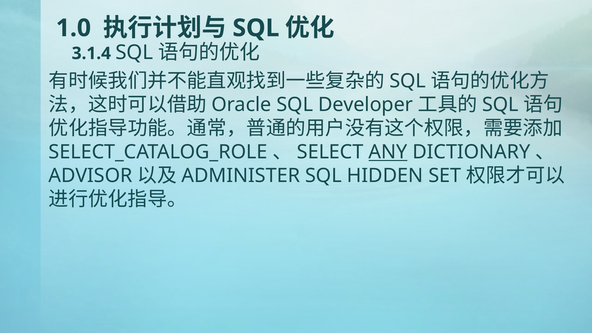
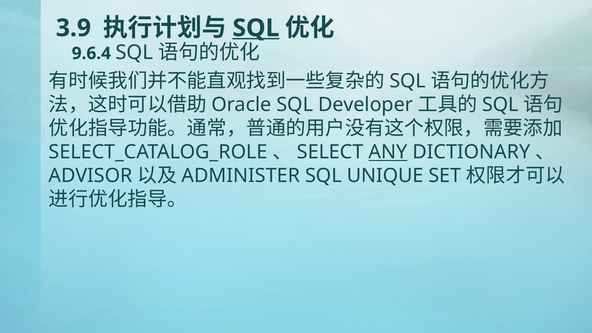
1.0: 1.0 -> 3.9
SQL at (256, 28) underline: none -> present
3.1.4: 3.1.4 -> 9.6.4
HIDDEN: HIDDEN -> UNIQUE
